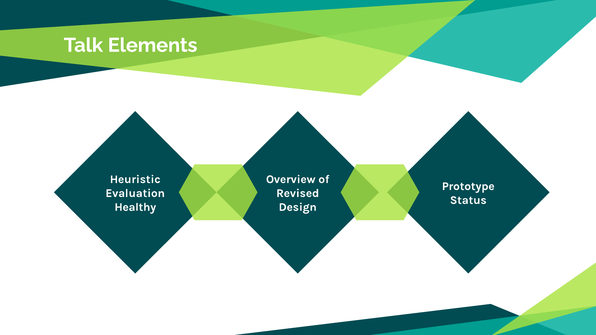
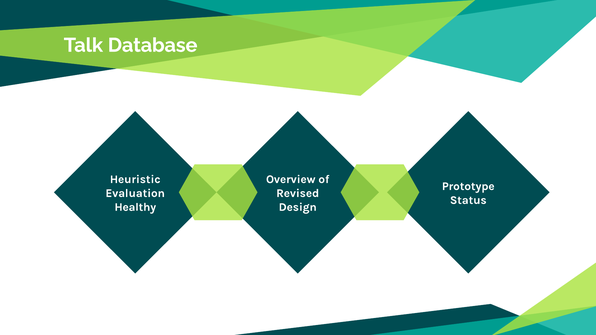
Elements: Elements -> Database
